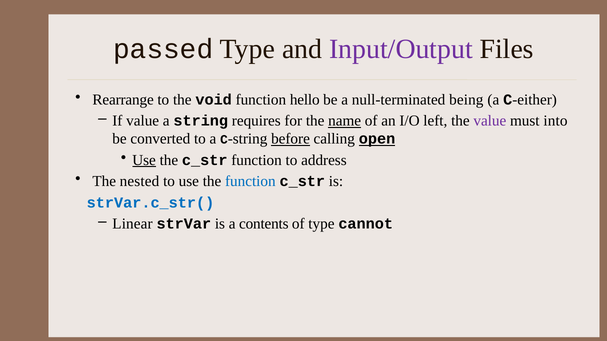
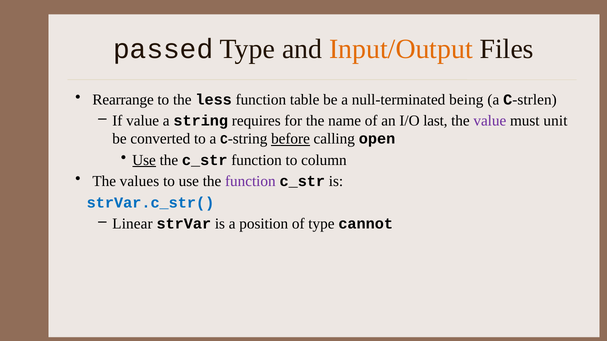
Input/Output colour: purple -> orange
void: void -> less
hello: hello -> table
either: either -> strlen
name underline: present -> none
left: left -> last
into: into -> unit
open underline: present -> none
address: address -> column
nested: nested -> values
function at (250, 182) colour: blue -> purple
contents: contents -> position
